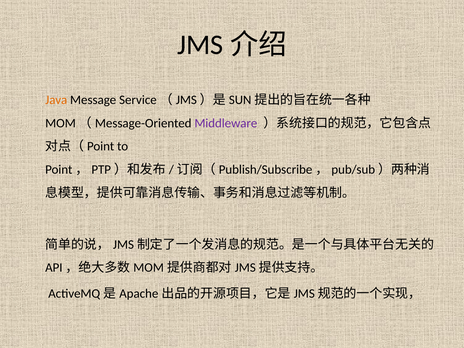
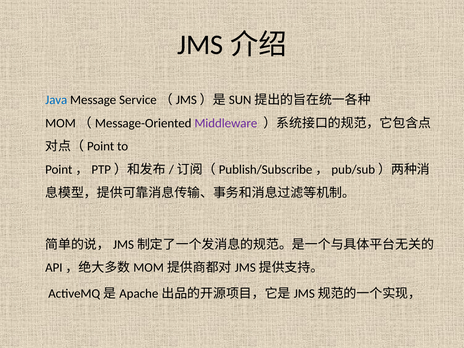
Java colour: orange -> blue
